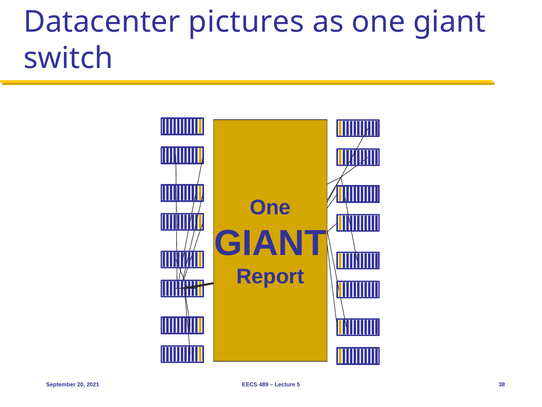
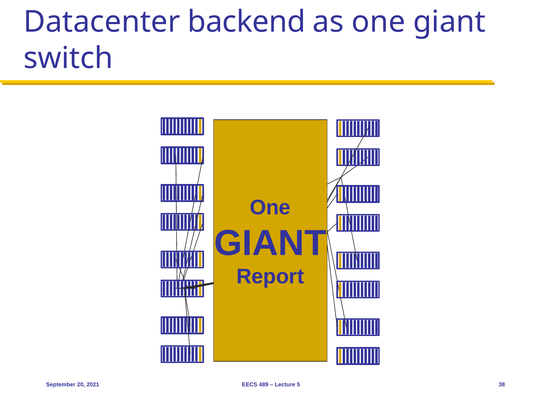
pictures: pictures -> backend
